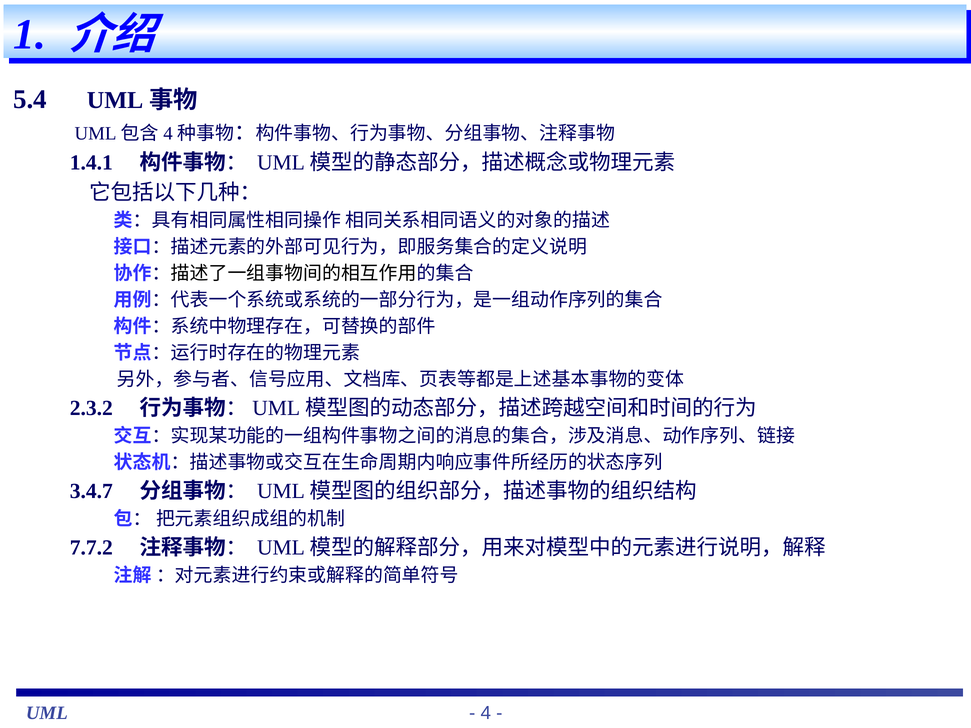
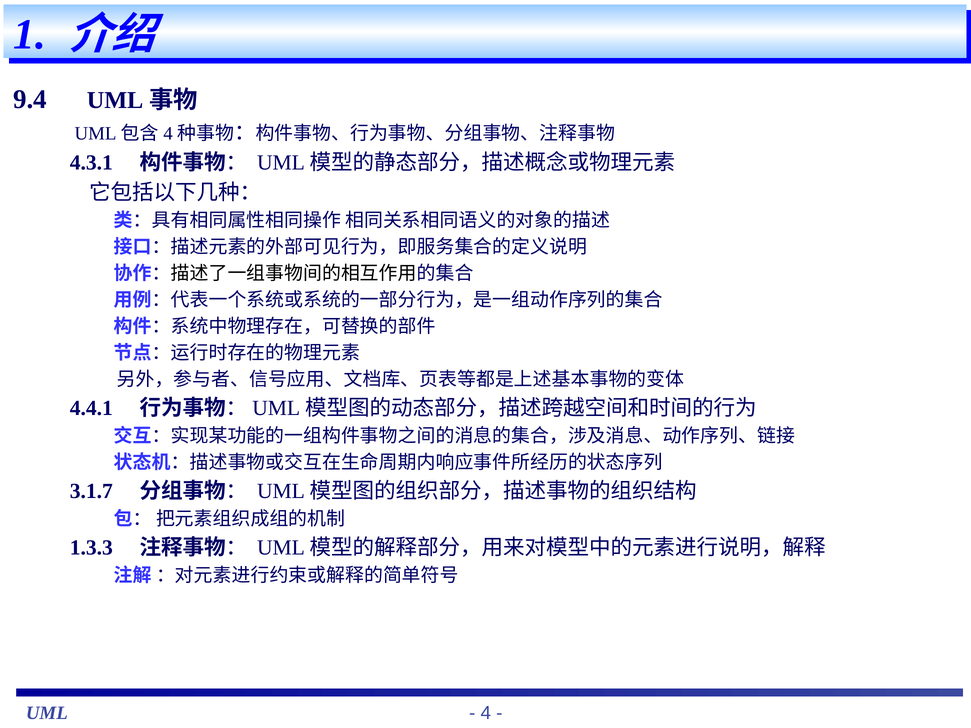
5.4: 5.4 -> 9.4
1.4.1: 1.4.1 -> 4.3.1
2.3.2: 2.3.2 -> 4.4.1
3.4.7: 3.4.7 -> 3.1.7
7.7.2: 7.7.2 -> 1.3.3
